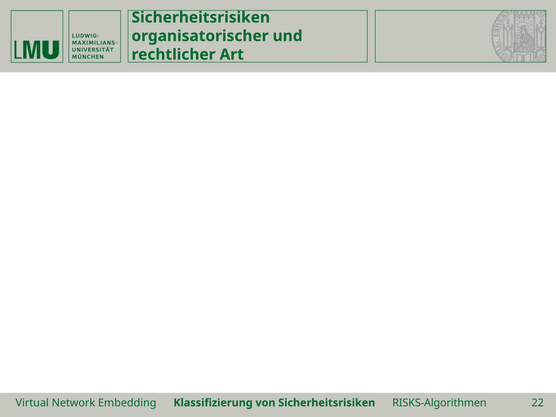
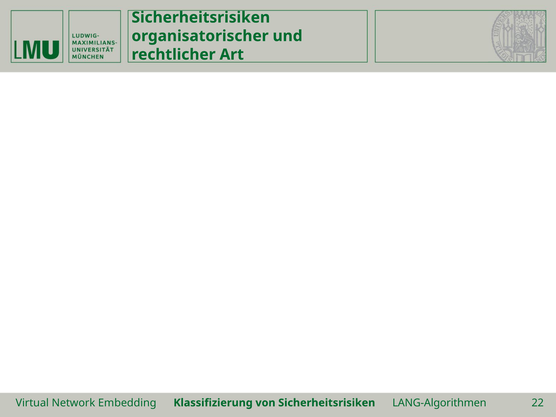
RISKS-Algorithmen: RISKS-Algorithmen -> LANG-Algorithmen
